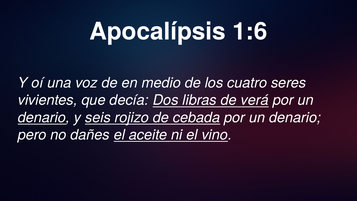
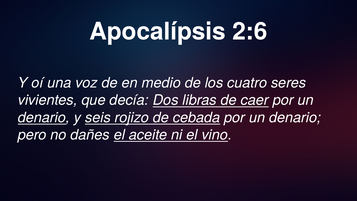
1:6: 1:6 -> 2:6
verá: verá -> caer
